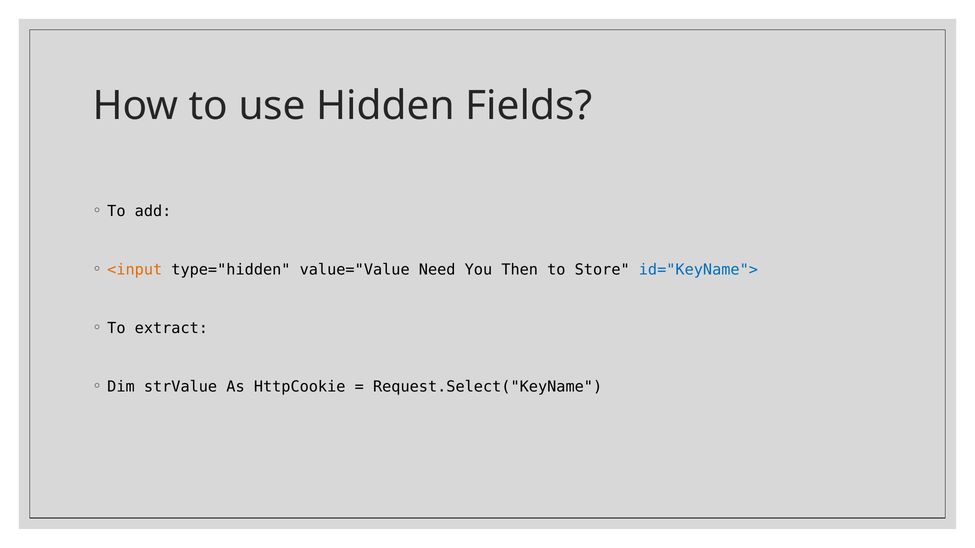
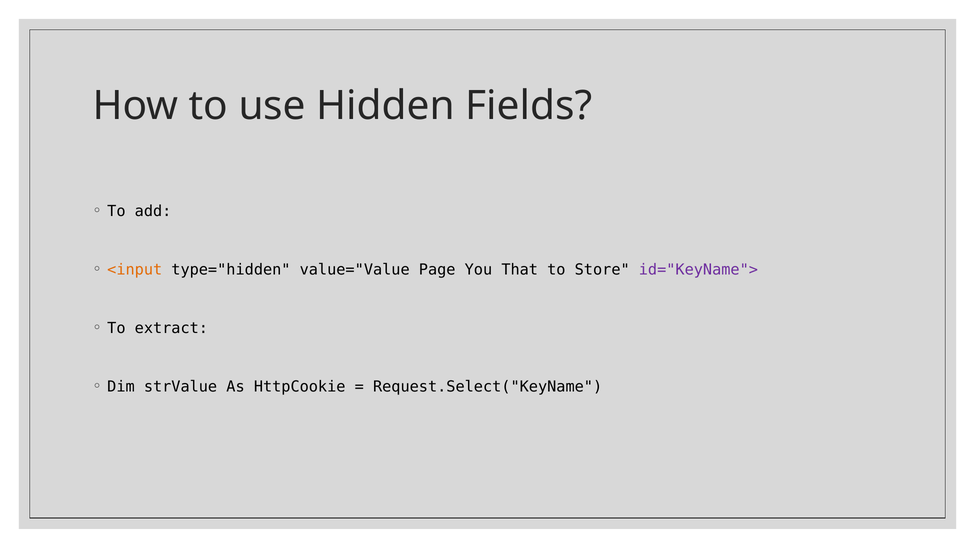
Need: Need -> Page
Then: Then -> That
id="KeyName"> colour: blue -> purple
